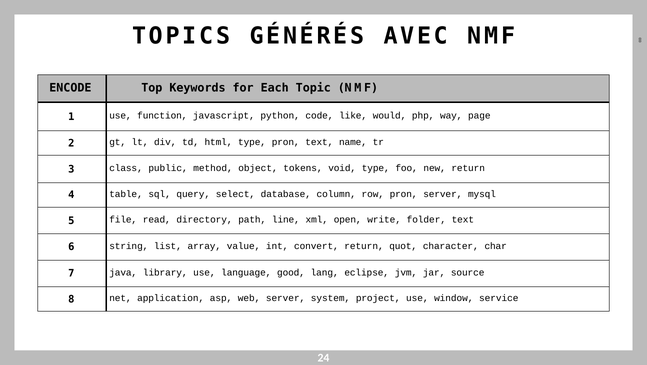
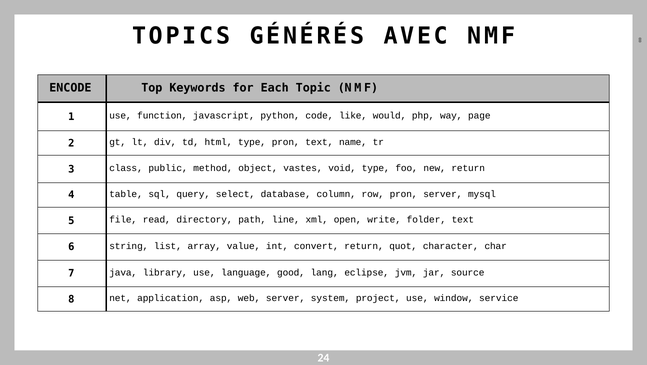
tokens: tokens -> vastes
